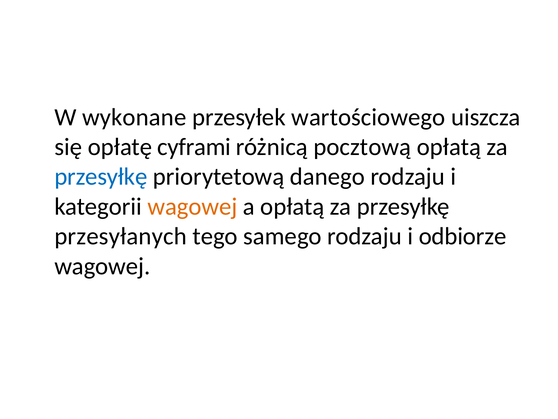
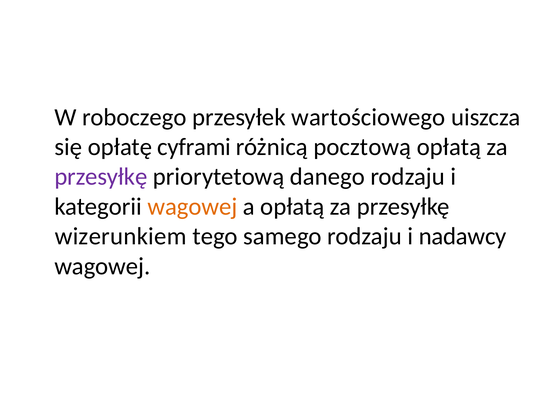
wykonane: wykonane -> roboczego
przesyłkę at (101, 177) colour: blue -> purple
przesyłanych: przesyłanych -> wizerunkiem
odbiorze: odbiorze -> nadawcy
